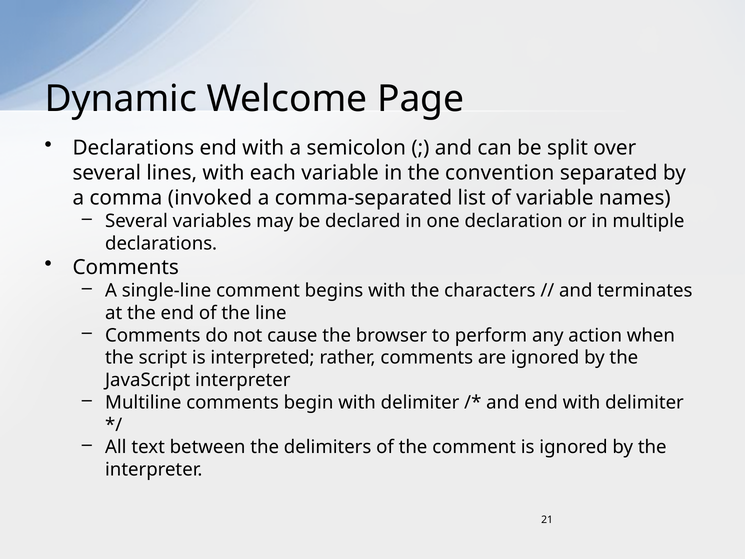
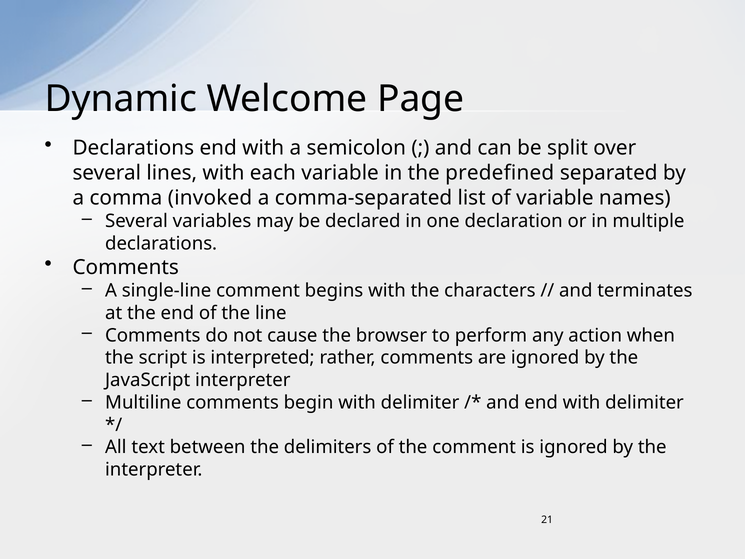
convention: convention -> predefined
